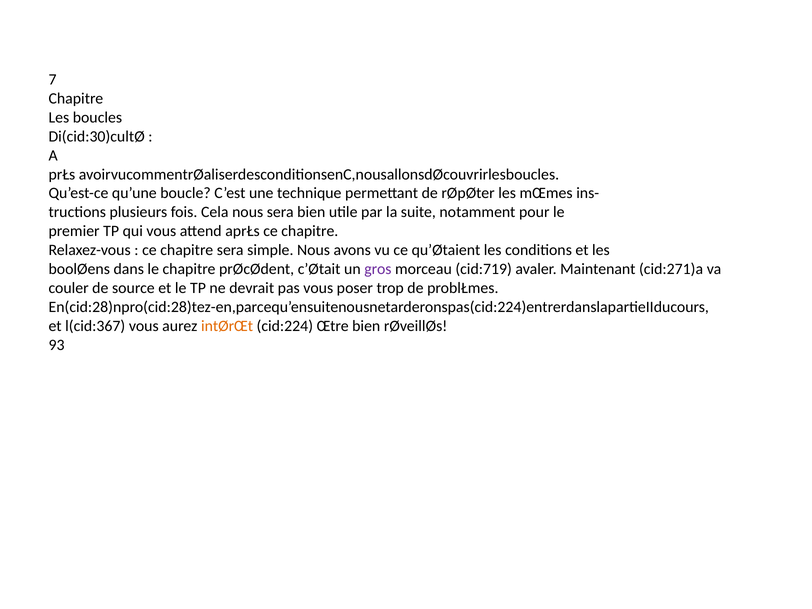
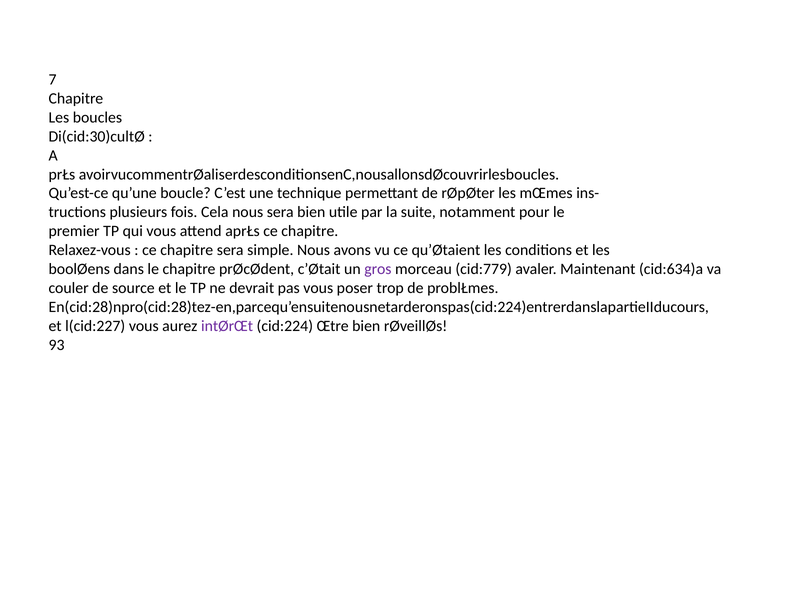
cid:719: cid:719 -> cid:779
cid:271)a: cid:271)a -> cid:634)a
l(cid:367: l(cid:367 -> l(cid:227
intØrŒt colour: orange -> purple
